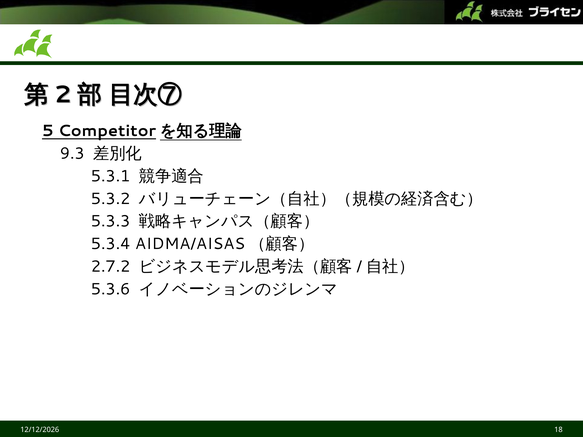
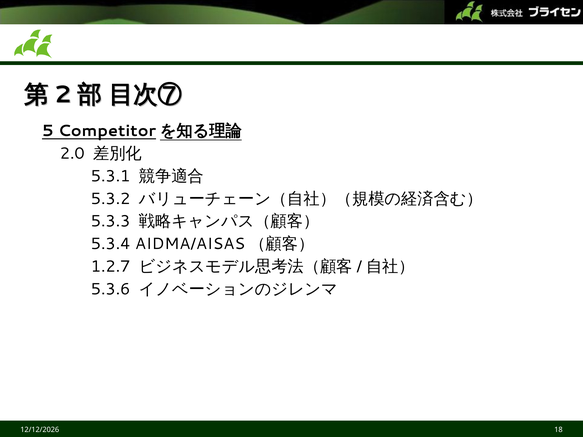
9.3: 9.3 -> 2.0
2.7.2: 2.7.2 -> 1.2.7
